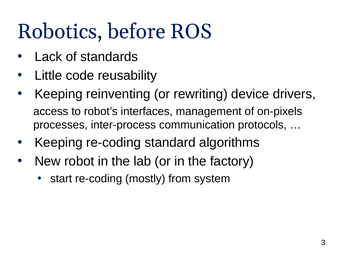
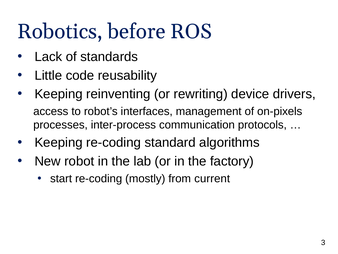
system: system -> current
